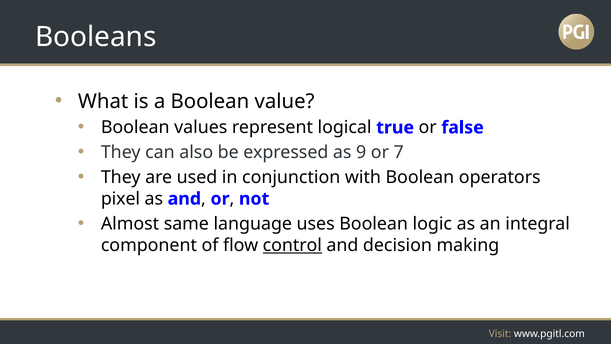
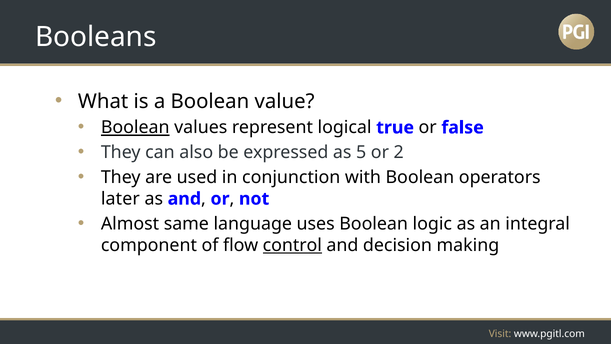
Boolean at (135, 127) underline: none -> present
9: 9 -> 5
7: 7 -> 2
pixel: pixel -> later
